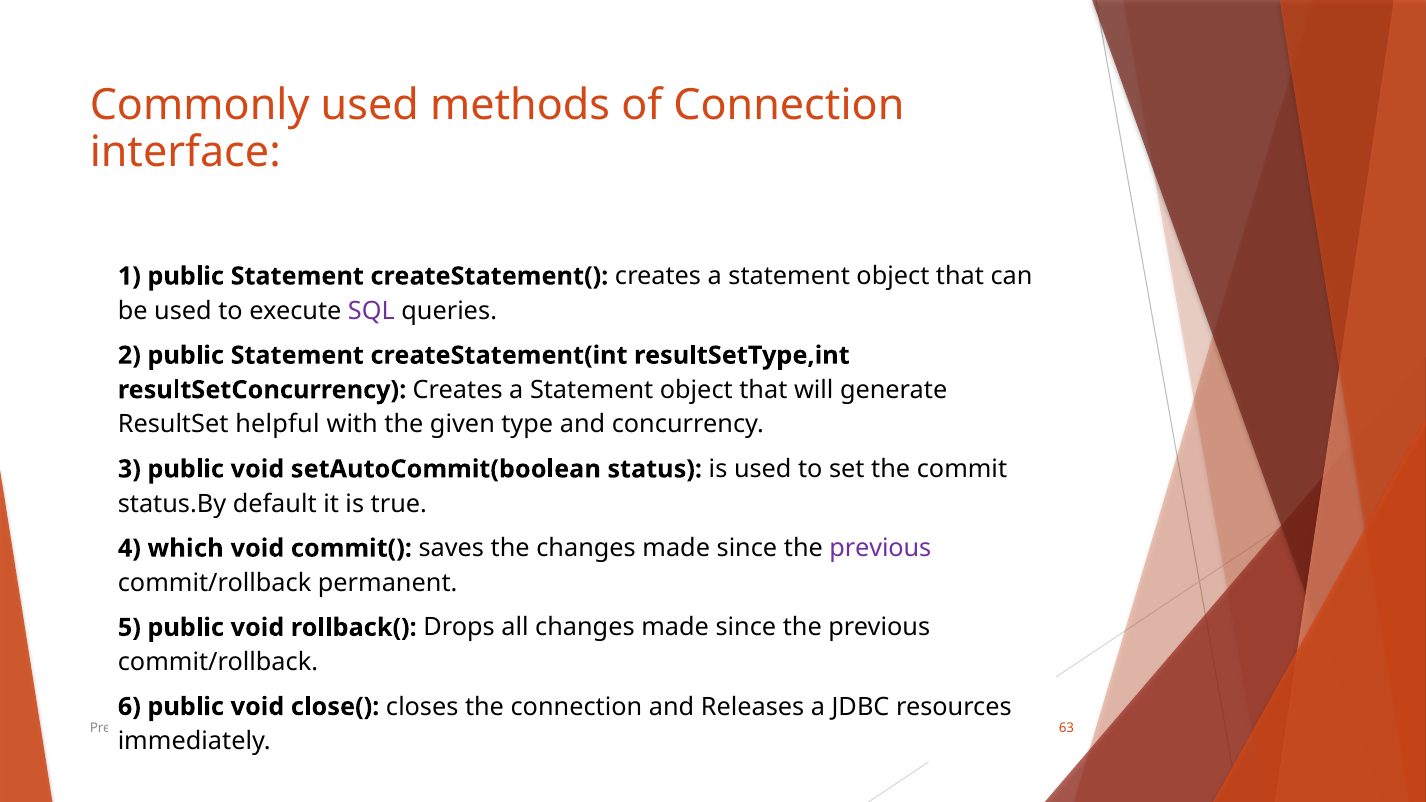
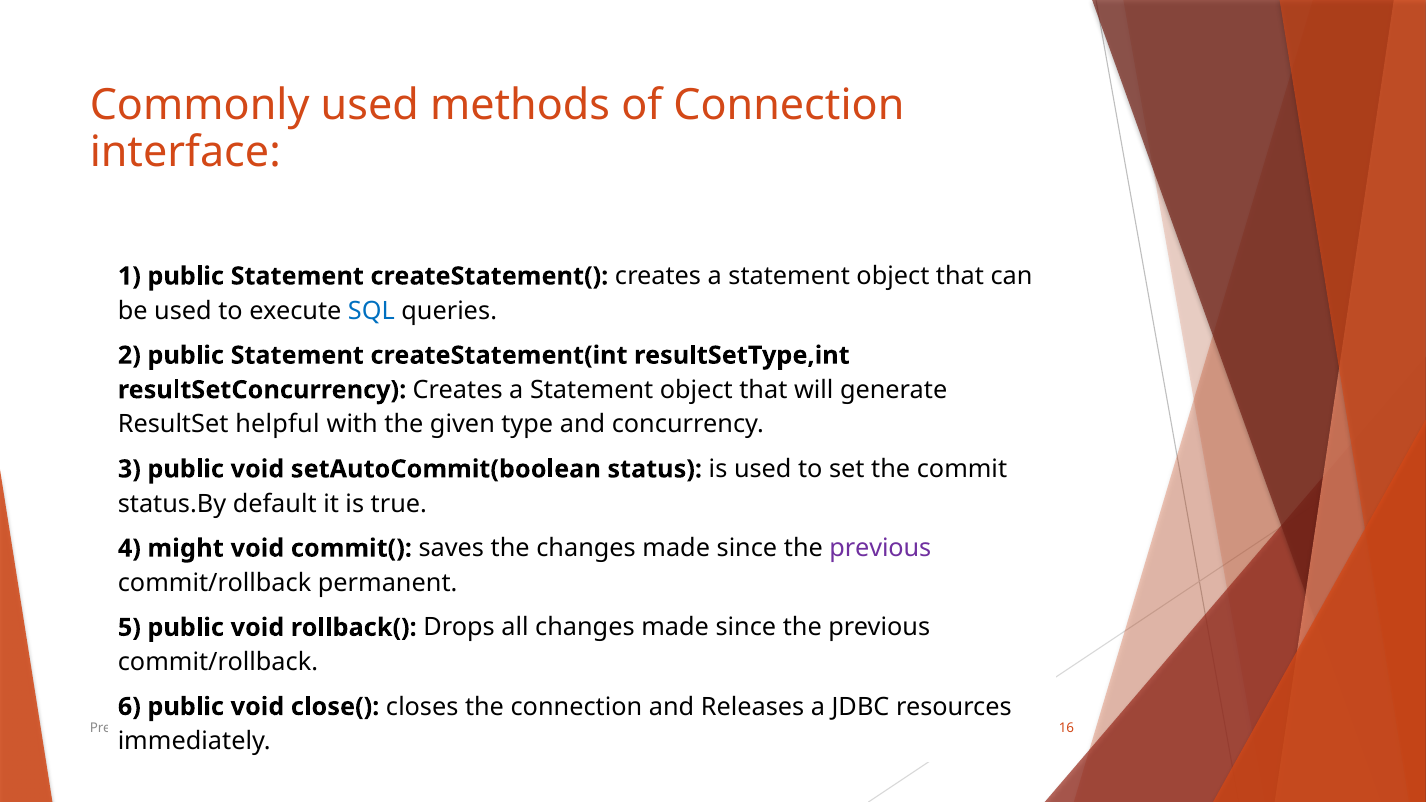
SQL colour: purple -> blue
which: which -> might
63: 63 -> 16
